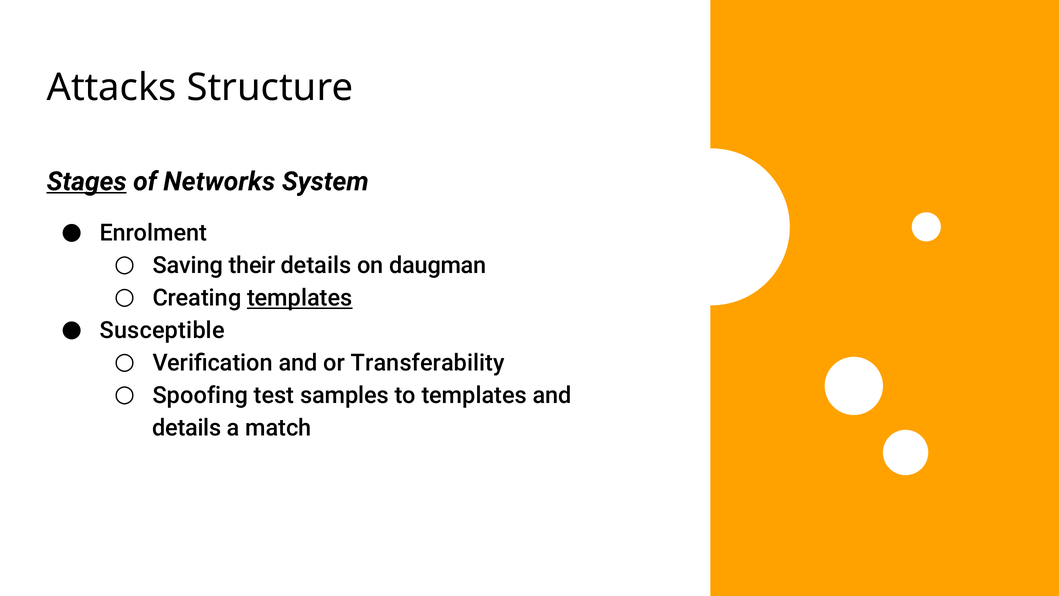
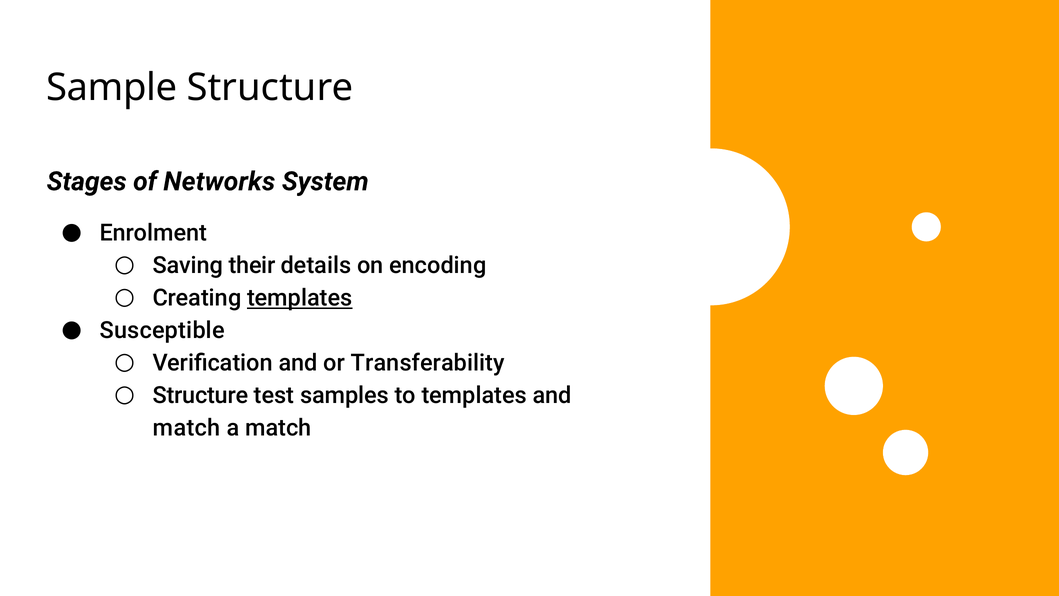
Attacks: Attacks -> Sample
Stages underline: present -> none
daugman: daugman -> encoding
Spoofing at (200, 395): Spoofing -> Structure
details at (187, 428): details -> match
